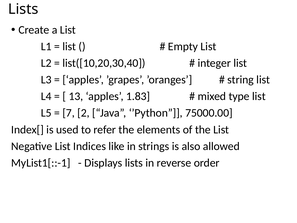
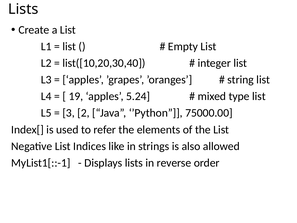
13: 13 -> 19
1.83: 1.83 -> 5.24
7: 7 -> 3
